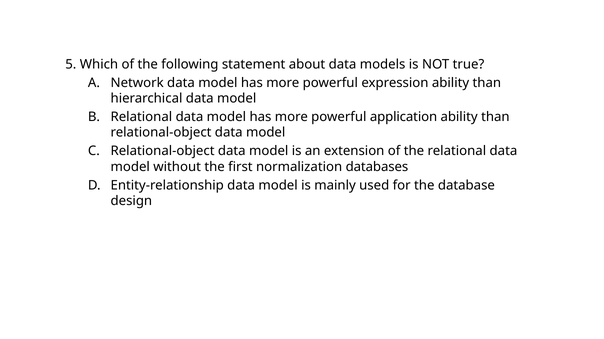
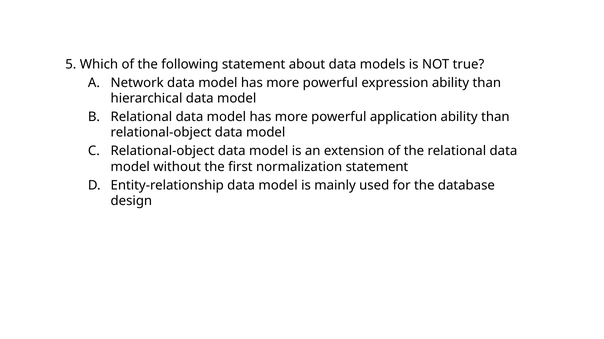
normalization databases: databases -> statement
